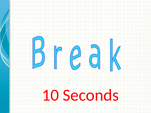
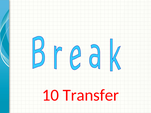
Seconds: Seconds -> Transfer
